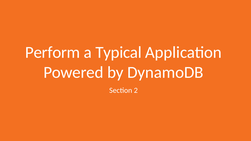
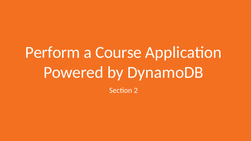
Typical: Typical -> Course
